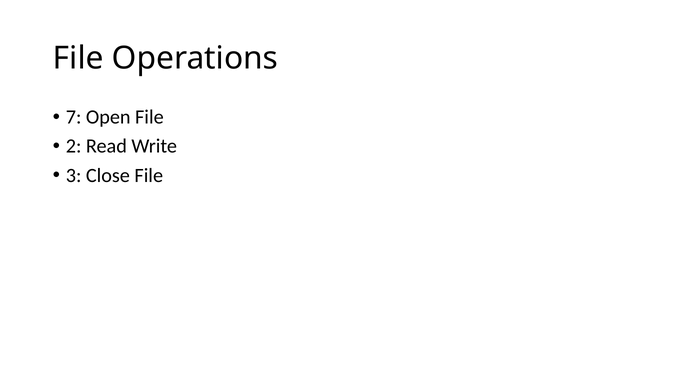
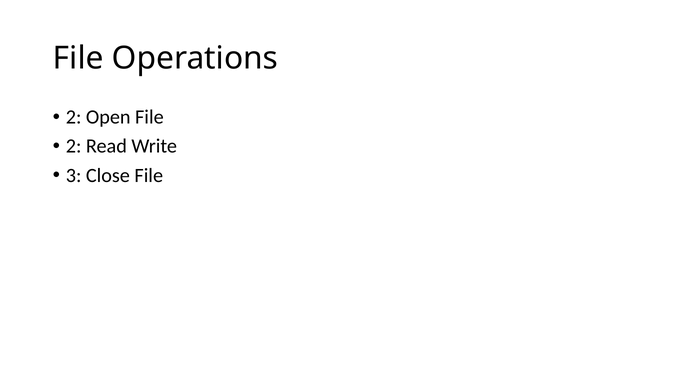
7 at (74, 117): 7 -> 2
